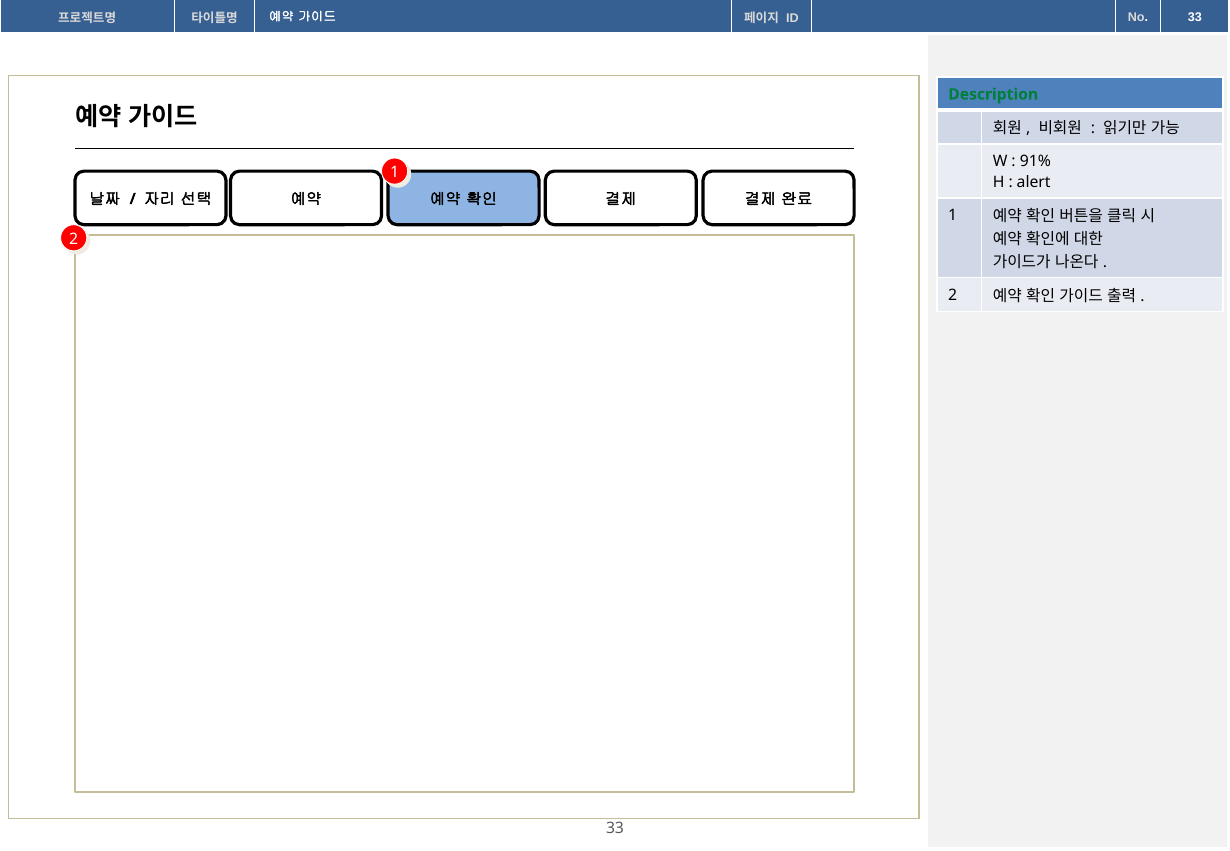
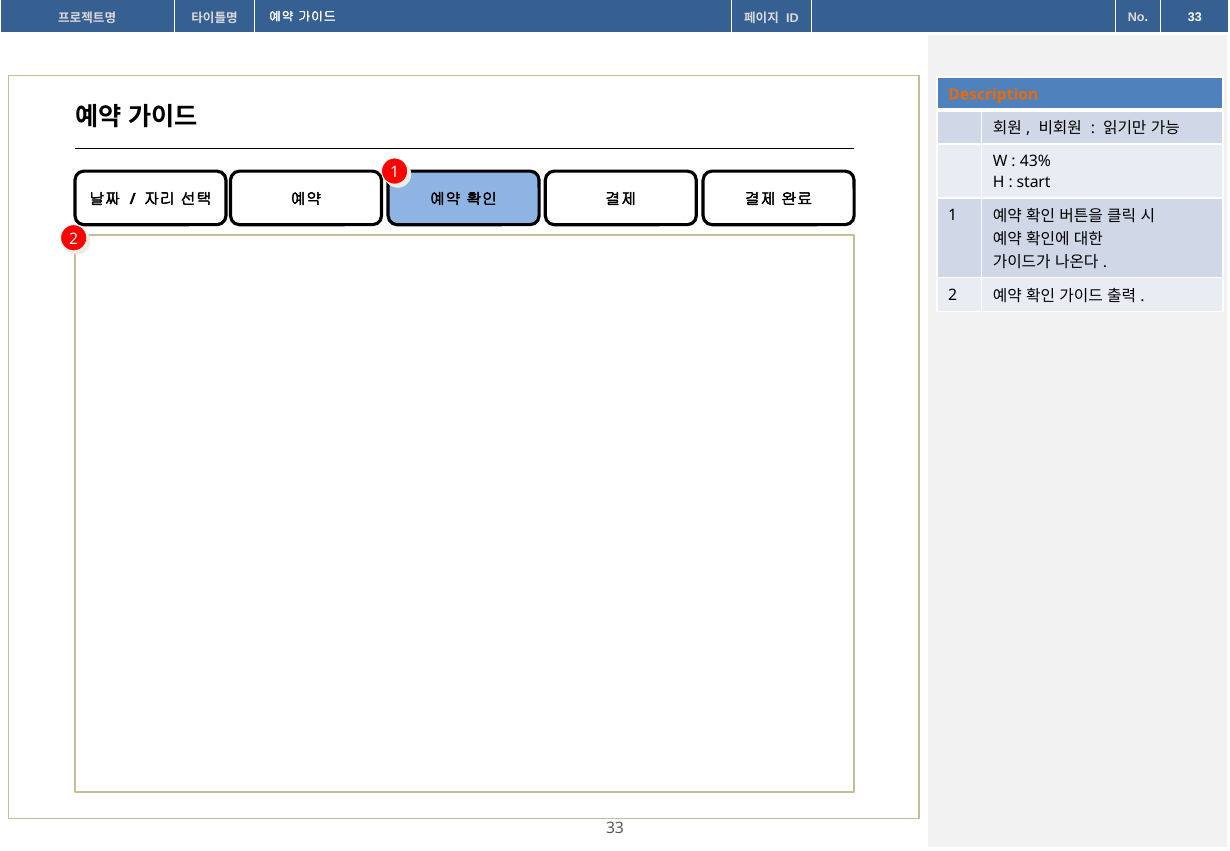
Description colour: green -> orange
91%: 91% -> 43%
alert: alert -> start
